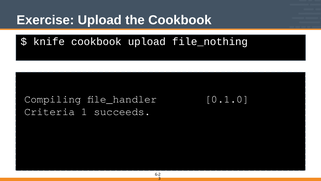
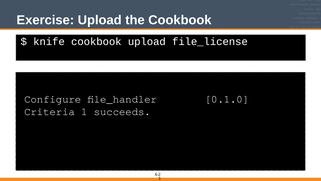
file_nothing: file_nothing -> file_license
Compiling: Compiling -> Configure
